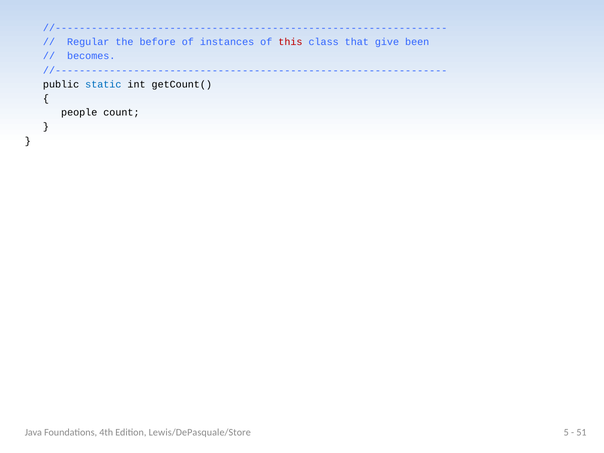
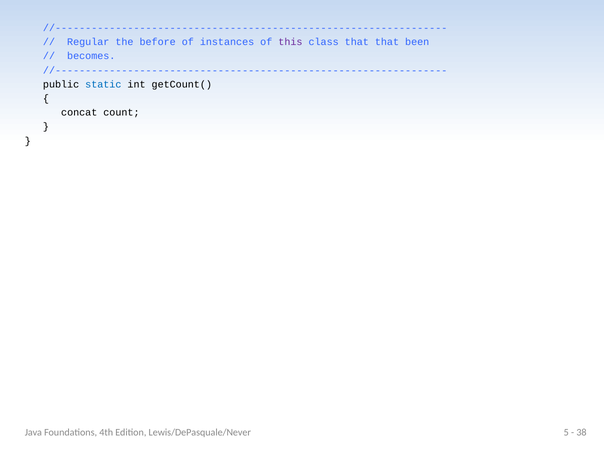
this colour: red -> purple
that give: give -> that
people: people -> concat
Lewis/DePasquale/Store: Lewis/DePasquale/Store -> Lewis/DePasquale/Never
51: 51 -> 38
